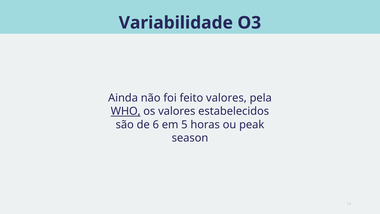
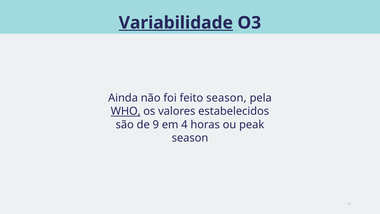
Variabilidade underline: none -> present
feito valores: valores -> season
6: 6 -> 9
5: 5 -> 4
